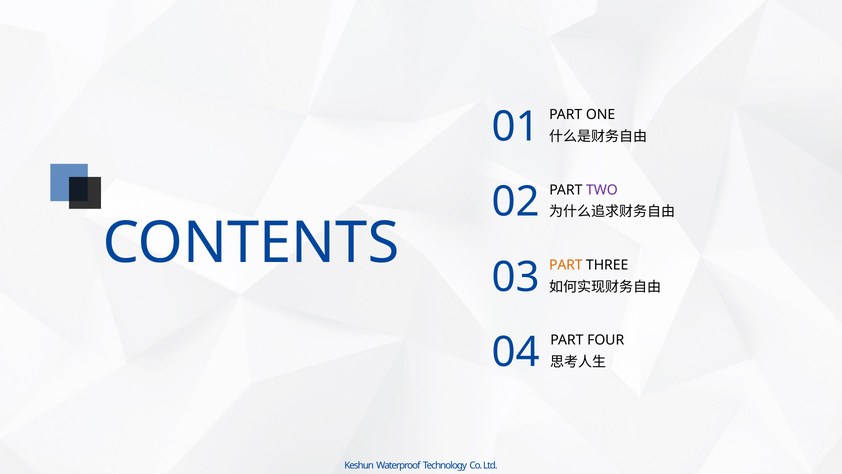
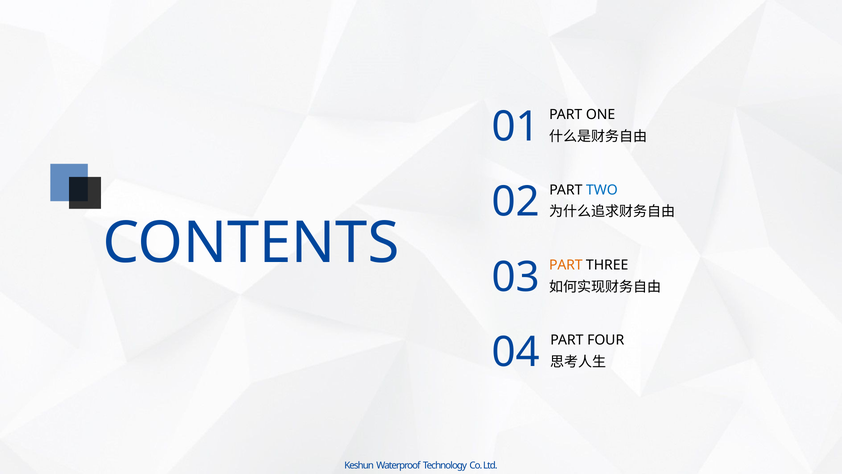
TWO colour: purple -> blue
